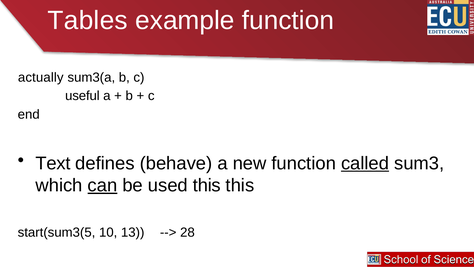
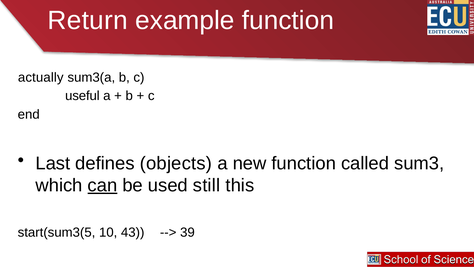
Tables: Tables -> Return
Text: Text -> Last
behave: behave -> objects
called underline: present -> none
used this: this -> still
13: 13 -> 43
28: 28 -> 39
